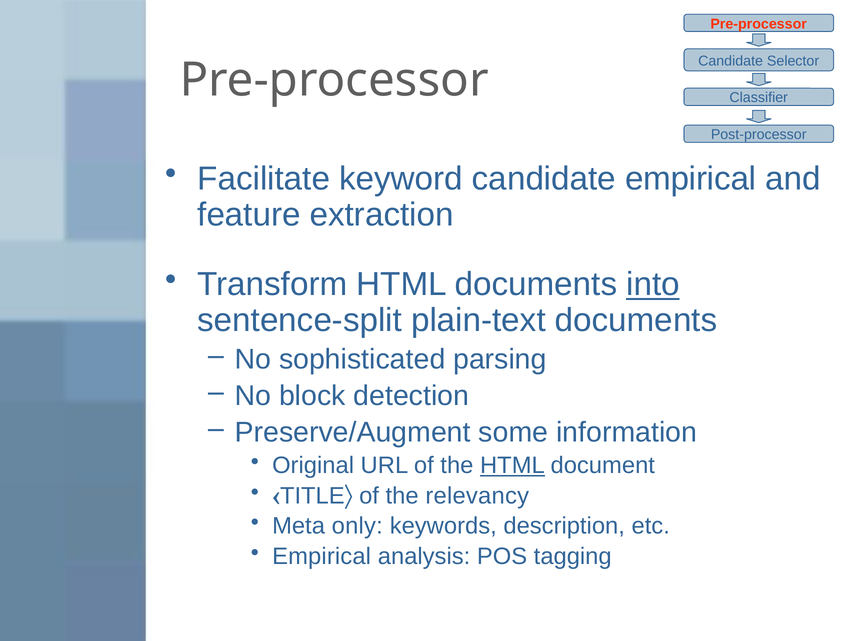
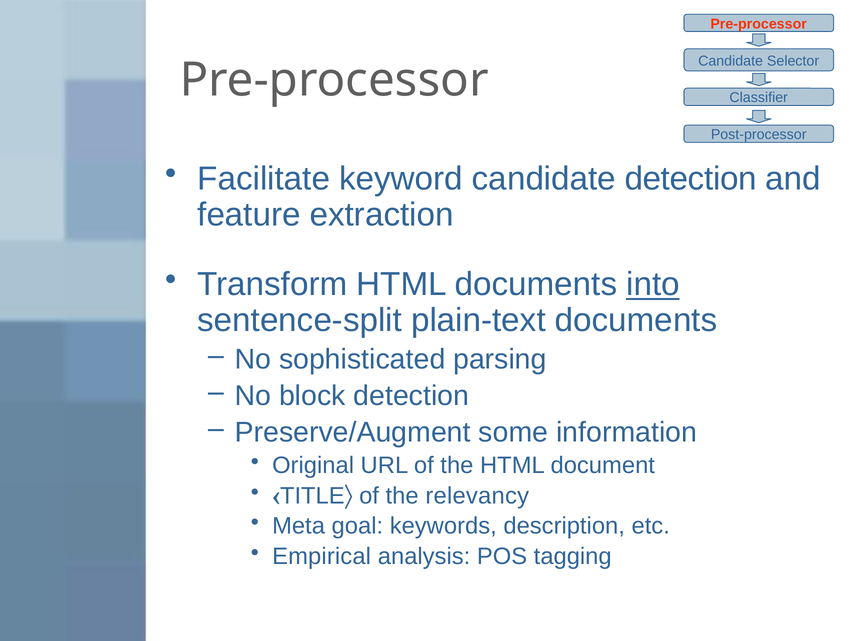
candidate empirical: empirical -> detection
HTML at (512, 466) underline: present -> none
only: only -> goal
